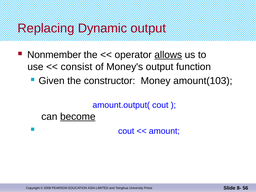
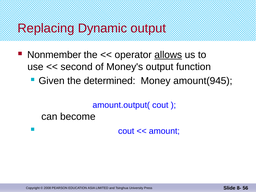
consist: consist -> second
constructor: constructor -> determined
amount(103: amount(103 -> amount(945
become underline: present -> none
